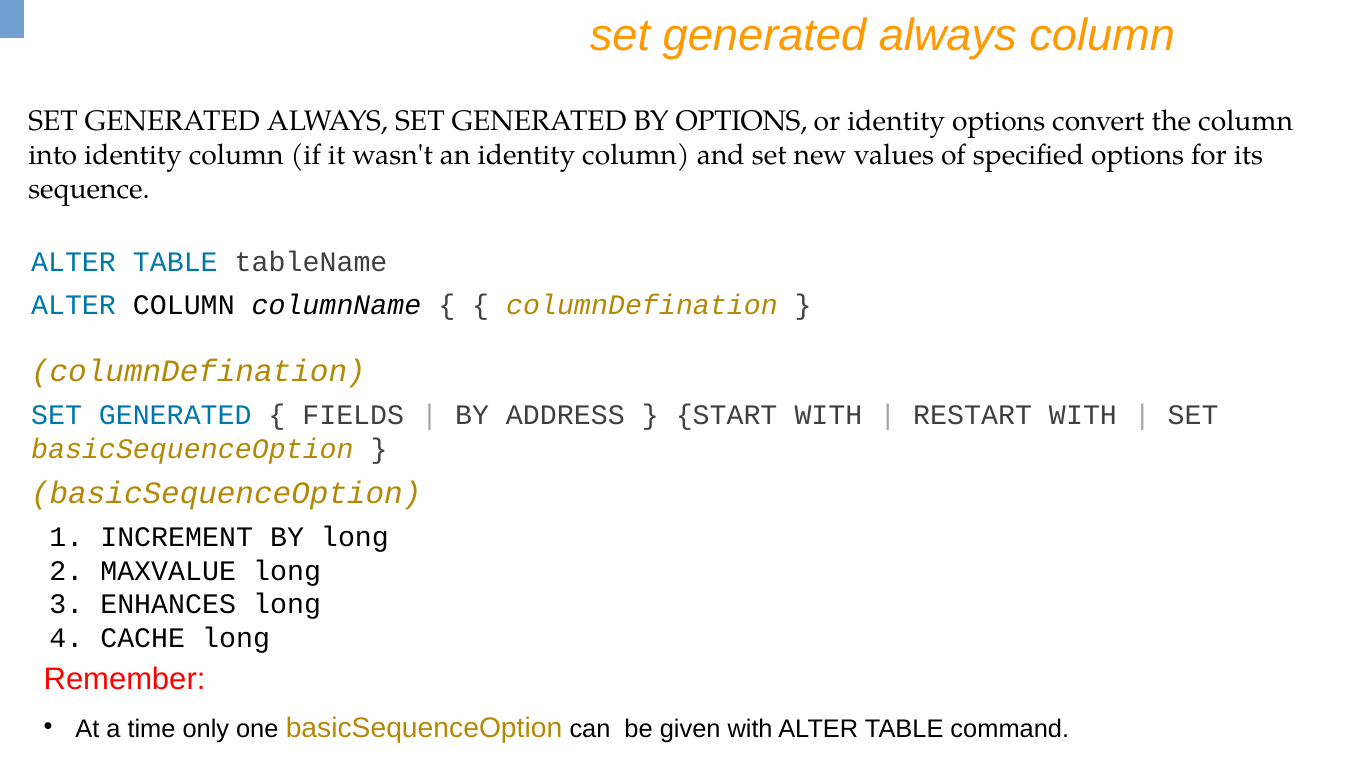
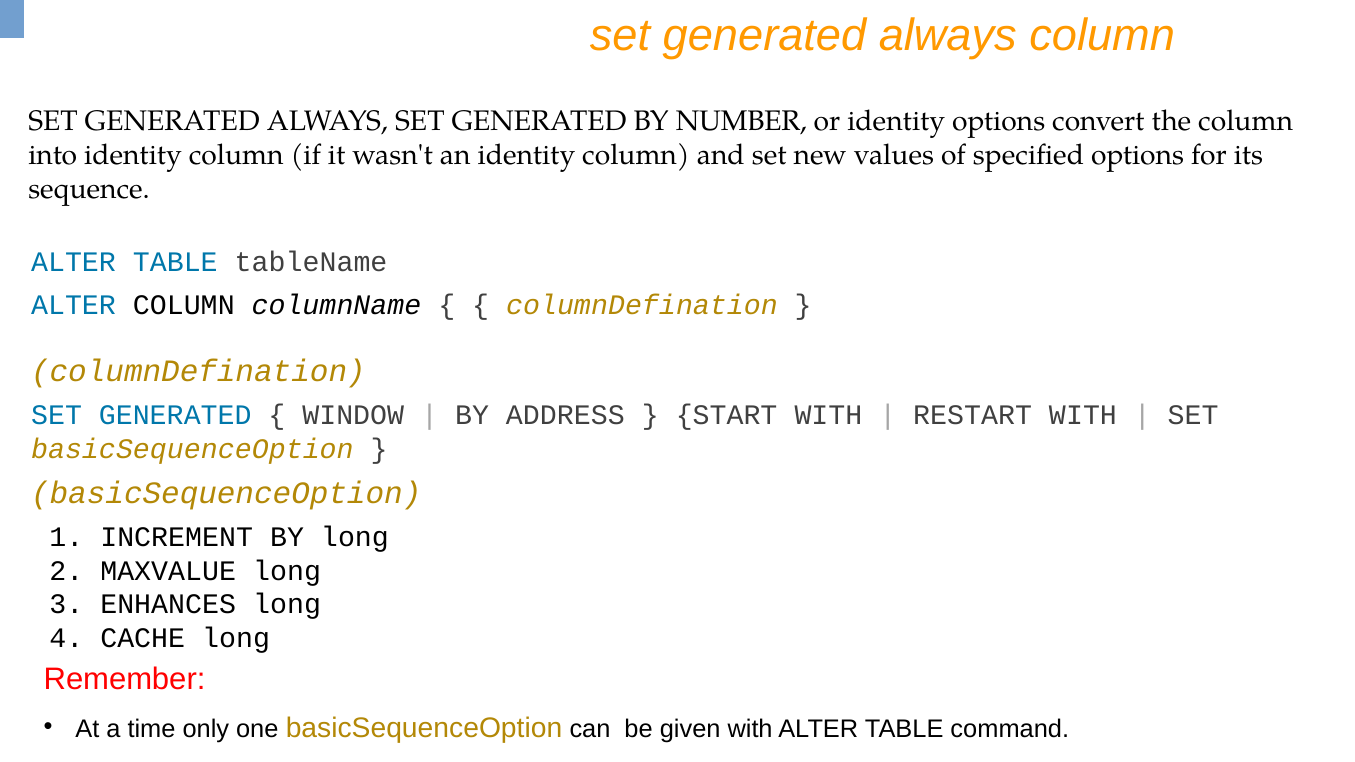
BY OPTIONS: OPTIONS -> NUMBER
FIELDS: FIELDS -> WINDOW
